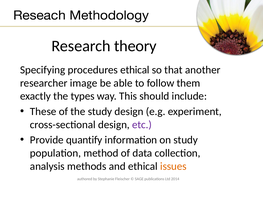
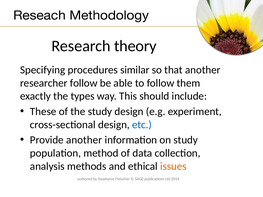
procedures ethical: ethical -> similar
researcher image: image -> follow
etc colour: purple -> blue
Provide quantify: quantify -> another
